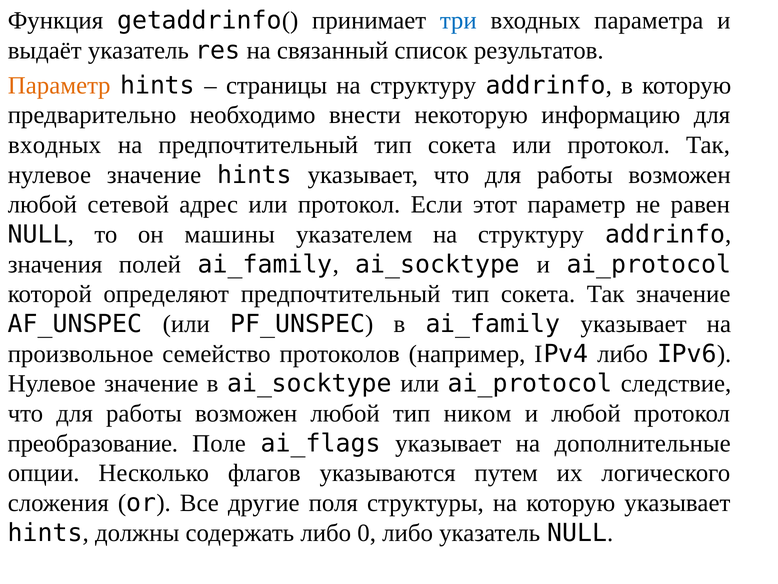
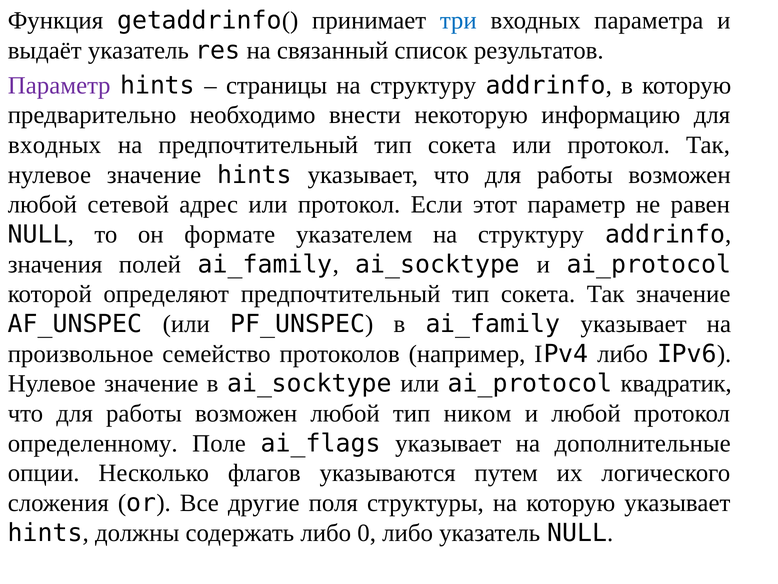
Параметр at (59, 85) colour: orange -> purple
машины: машины -> формате
следствие: следствие -> квадратик
преобразование: преобразование -> определенному
